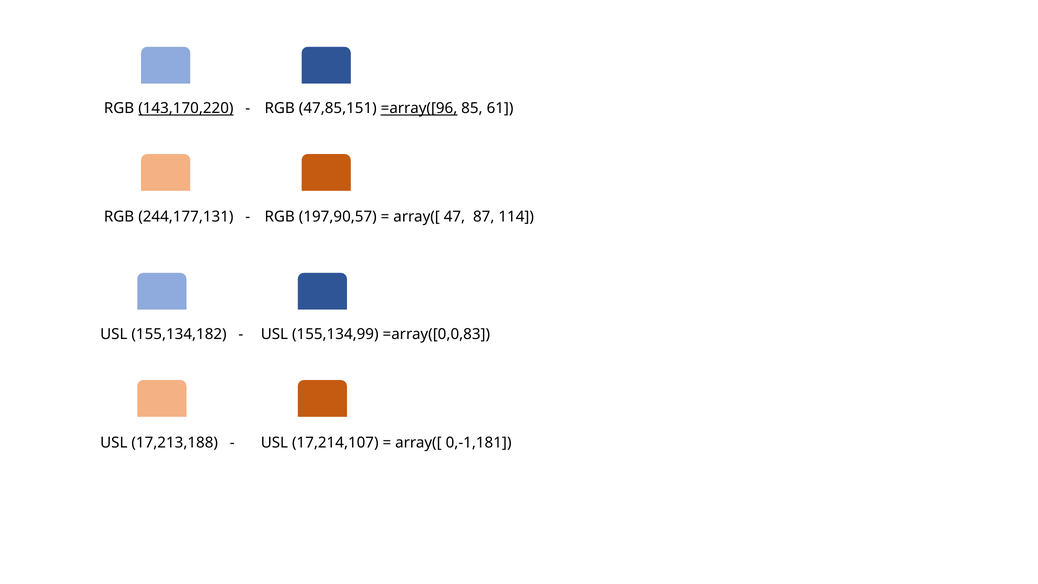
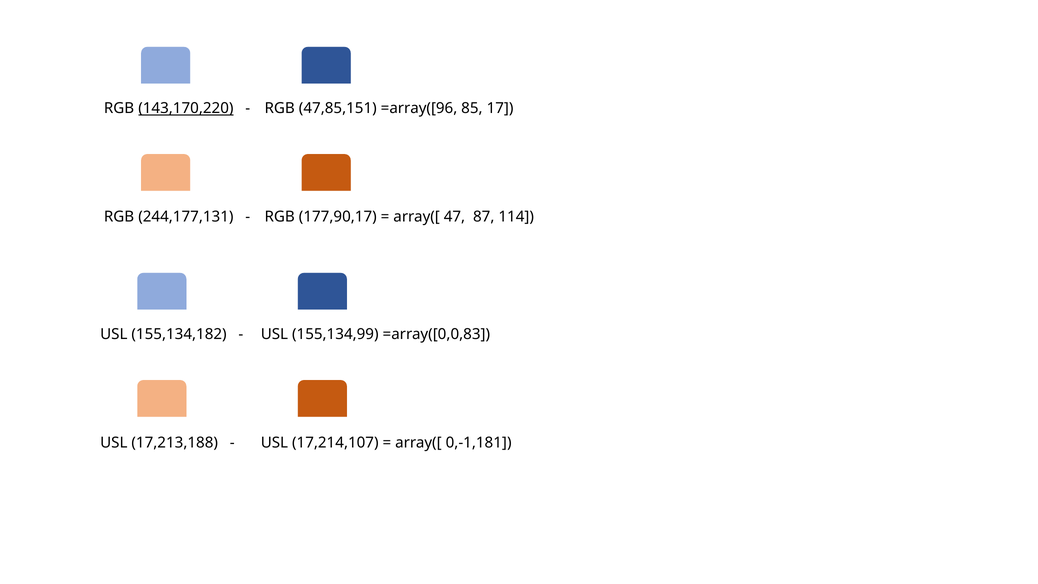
=array([96 underline: present -> none
61: 61 -> 17
197,90,57: 197,90,57 -> 177,90,17
